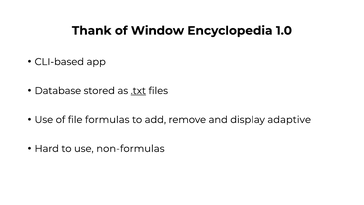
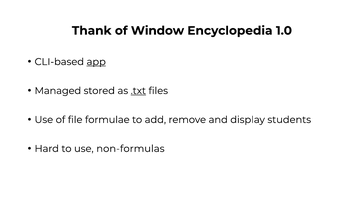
app underline: none -> present
Database: Database -> Managed
formulas: formulas -> formulae
adaptive: adaptive -> students
